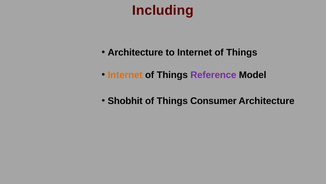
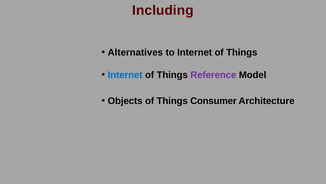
Architecture at (135, 52): Architecture -> Alternatives
Internet at (125, 75) colour: orange -> blue
Shobhit: Shobhit -> Objects
